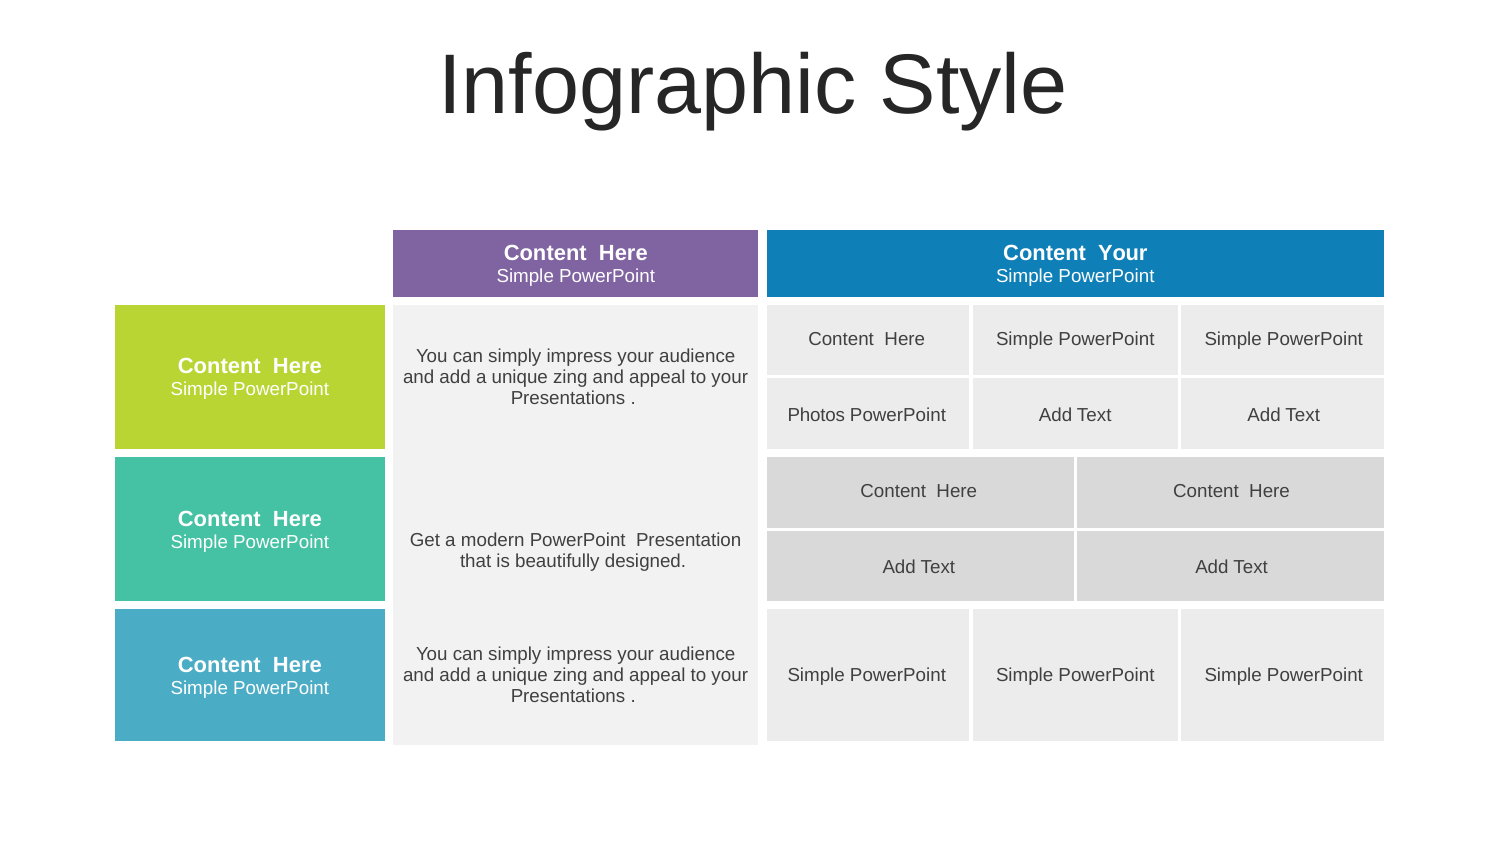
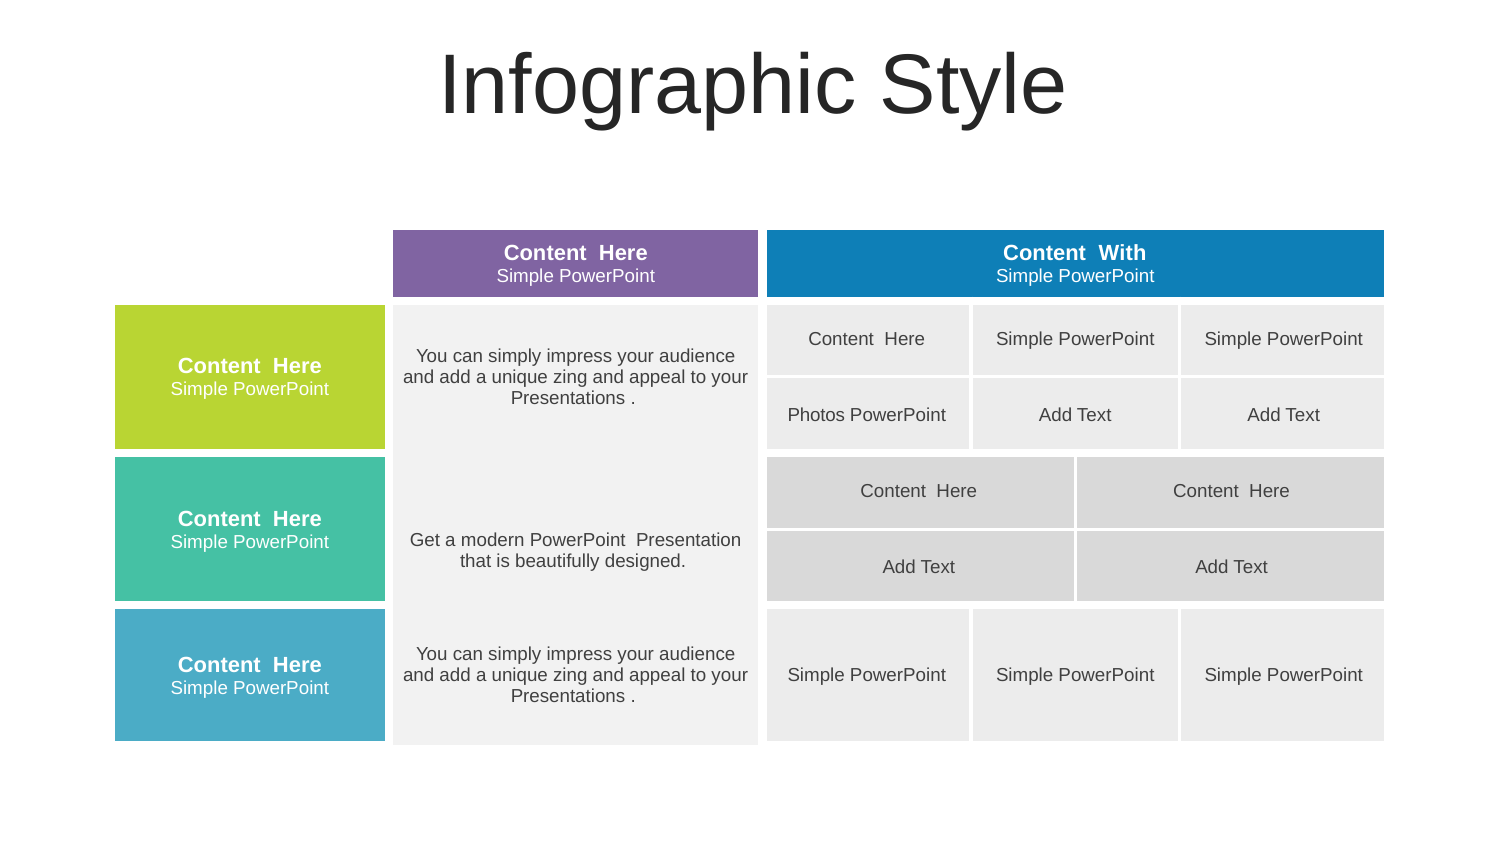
Content Your: Your -> With
